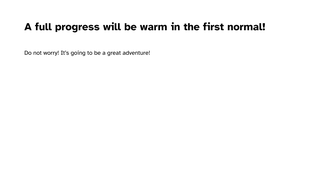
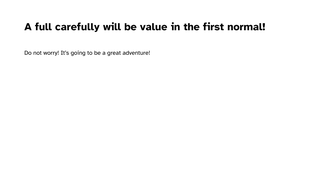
progress: progress -> carefully
warm: warm -> value
